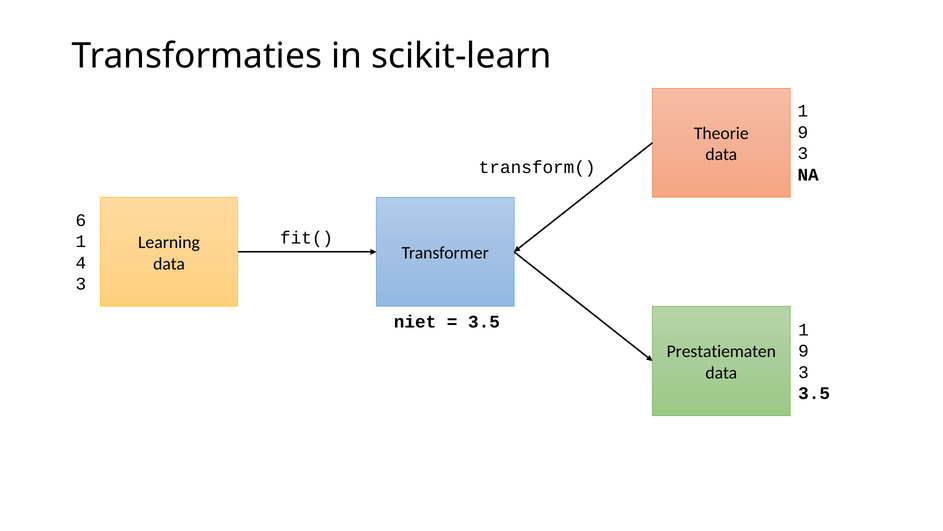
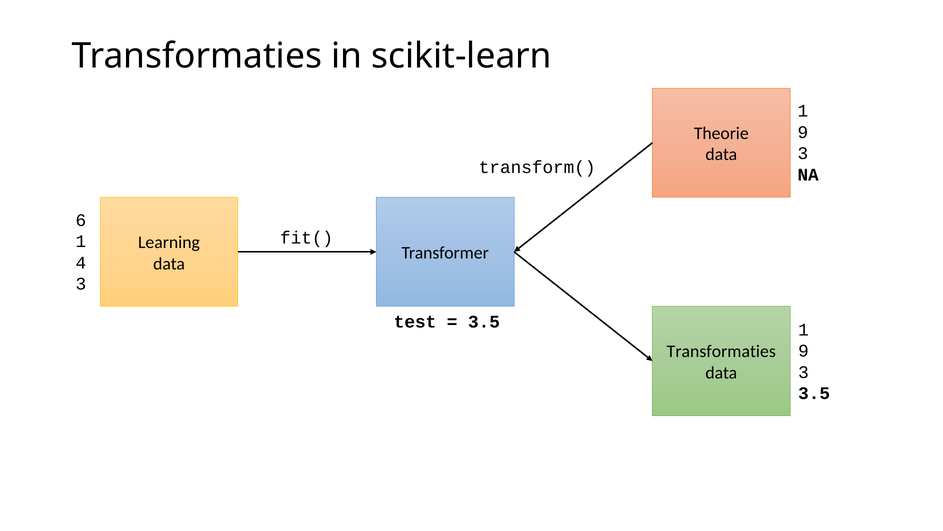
niet: niet -> test
Prestatiematen at (721, 351): Prestatiematen -> Transformaties
